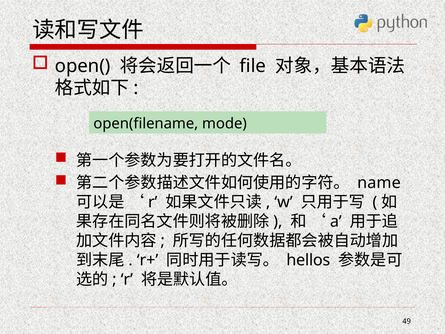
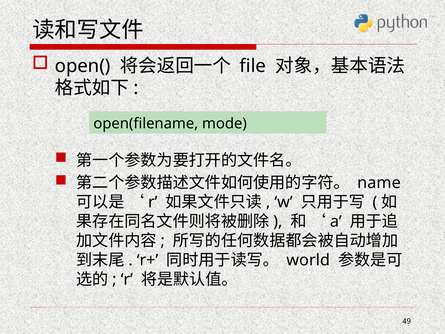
hellos: hellos -> world
